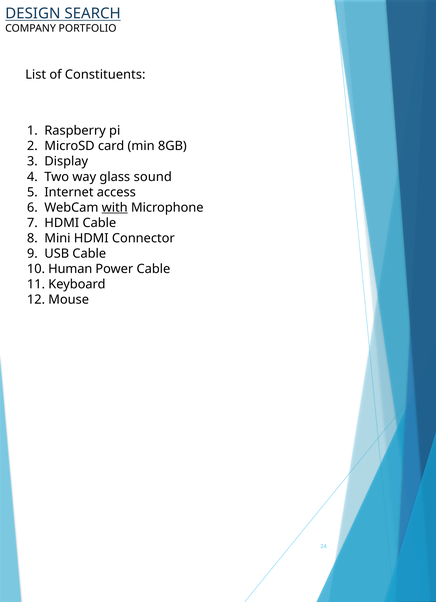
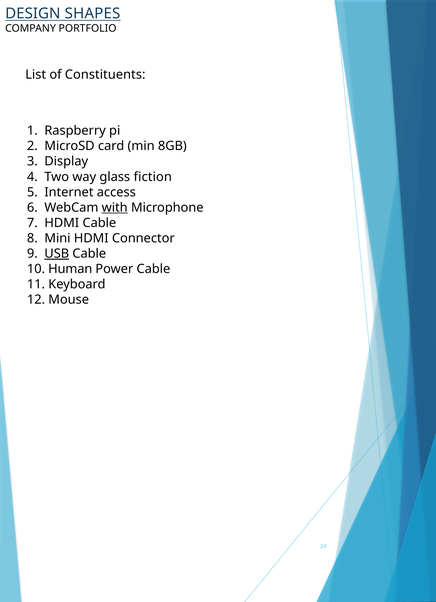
SEARCH: SEARCH -> SHAPES
sound: sound -> fiction
USB underline: none -> present
